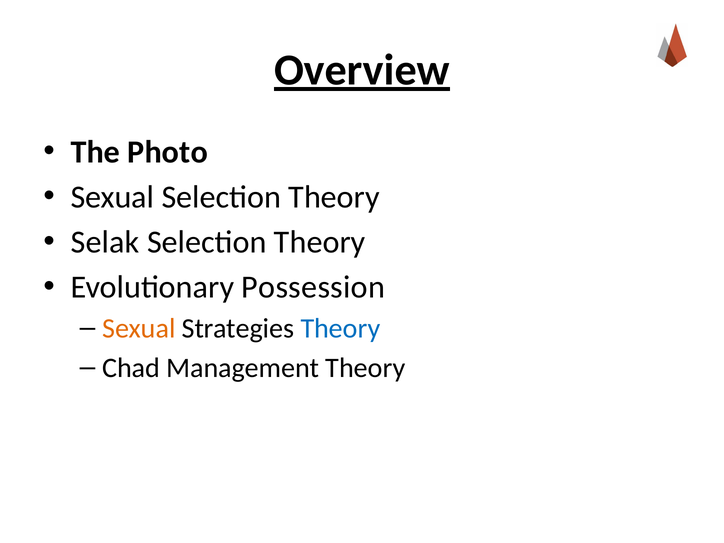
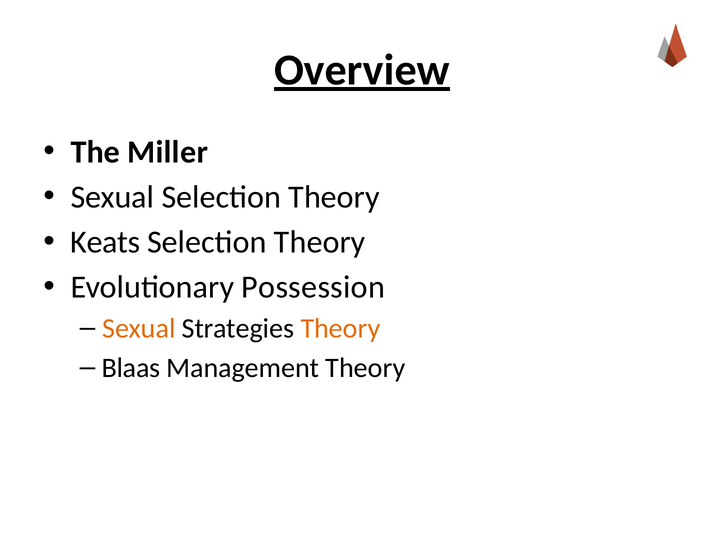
Photo: Photo -> Miller
Selak: Selak -> Keats
Theory at (340, 329) colour: blue -> orange
Chad: Chad -> Blaas
